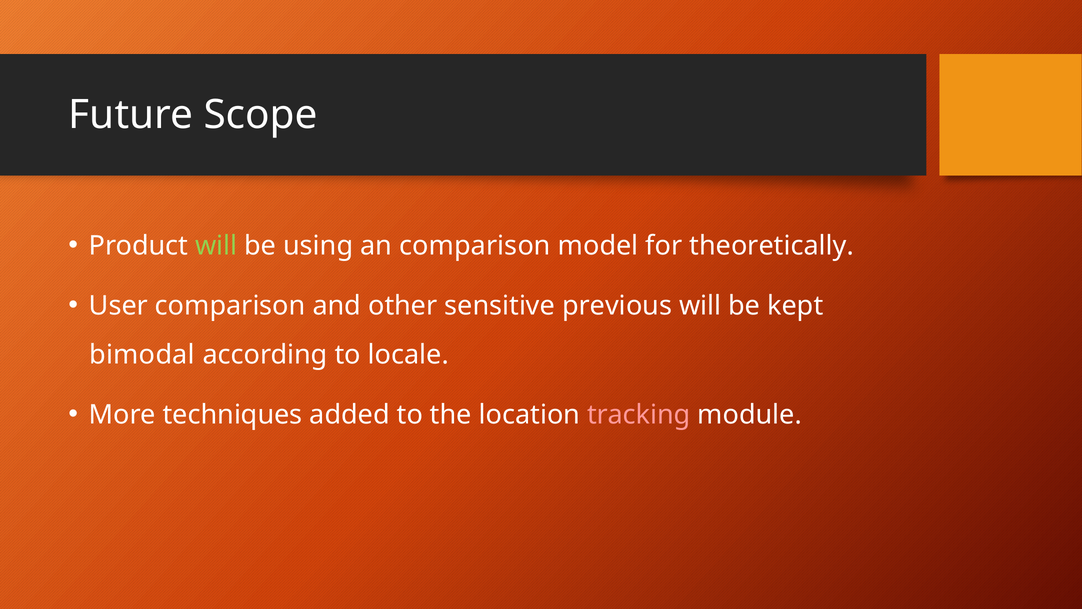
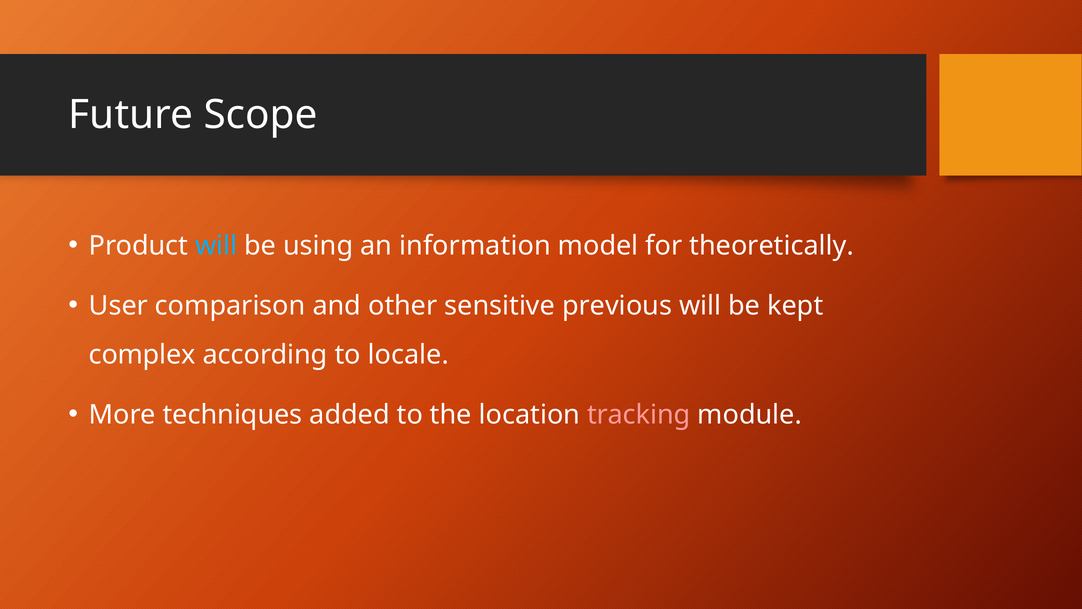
will at (216, 246) colour: light green -> light blue
an comparison: comparison -> information
bimodal: bimodal -> complex
